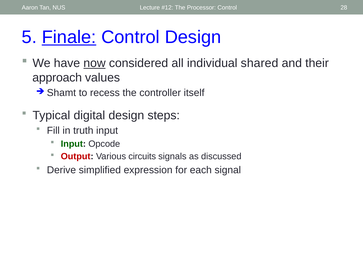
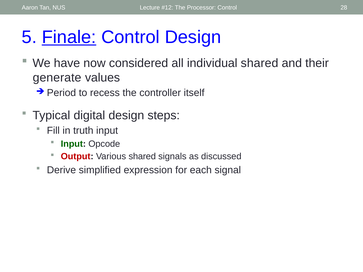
now underline: present -> none
approach: approach -> generate
Shamt: Shamt -> Period
Various circuits: circuits -> shared
